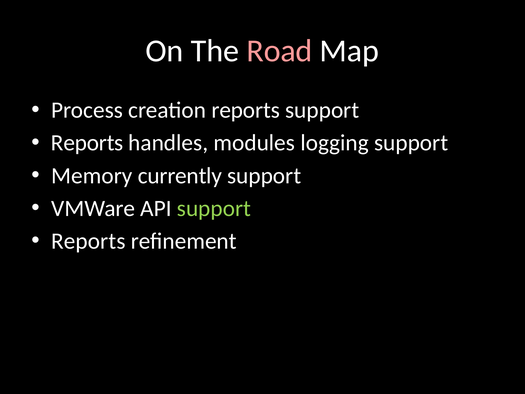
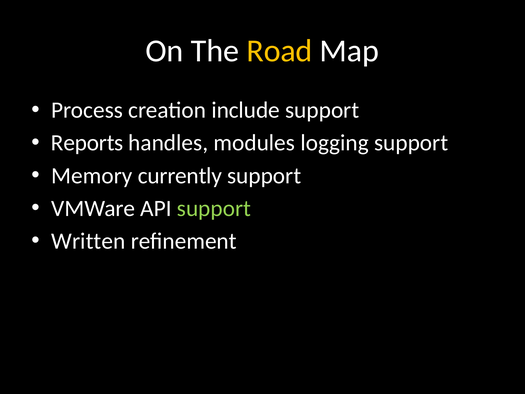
Road colour: pink -> yellow
creation reports: reports -> include
Reports at (88, 241): Reports -> Written
